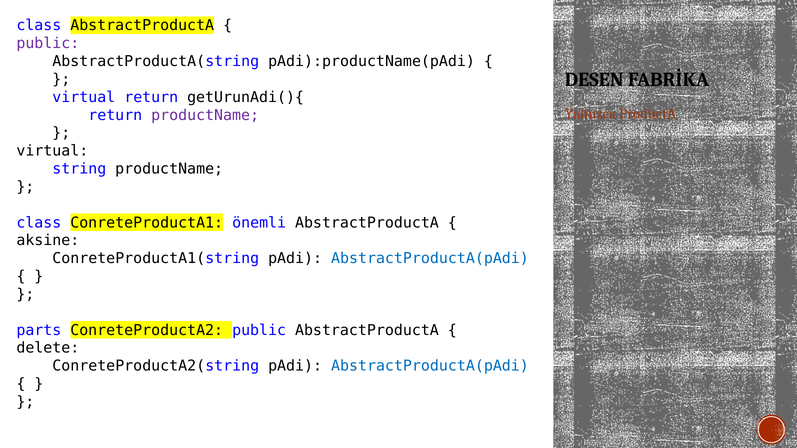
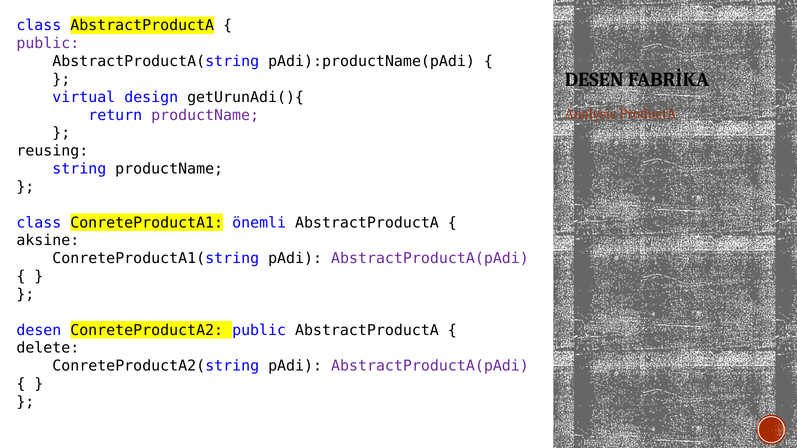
virtual return: return -> design
Yalnızca: Yalnızca -> Analysis
virtual at (52, 151): virtual -> reusing
AbstractProductA(pAdi at (430, 259) colour: blue -> purple
parts at (39, 330): parts -> desen
AbstractProductA(pAdi at (430, 366) colour: blue -> purple
